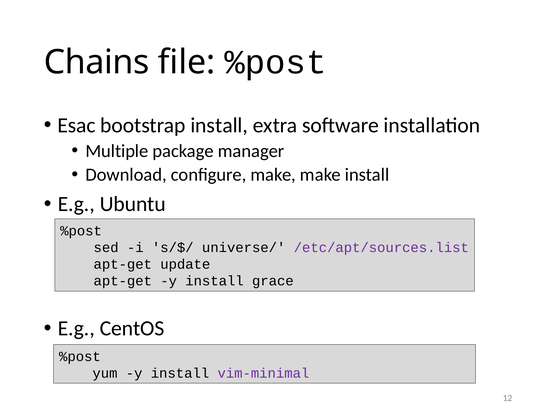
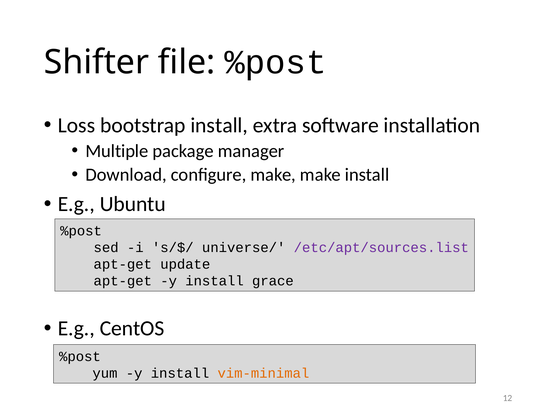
Chains: Chains -> Shifter
Esac: Esac -> Loss
vim-minimal colour: purple -> orange
